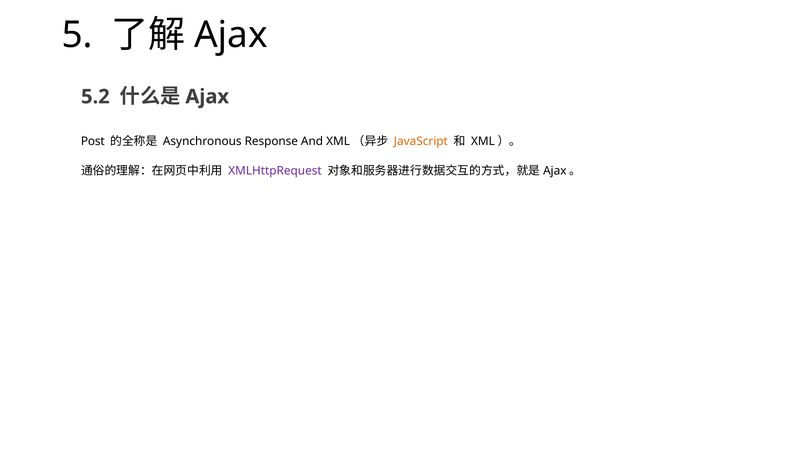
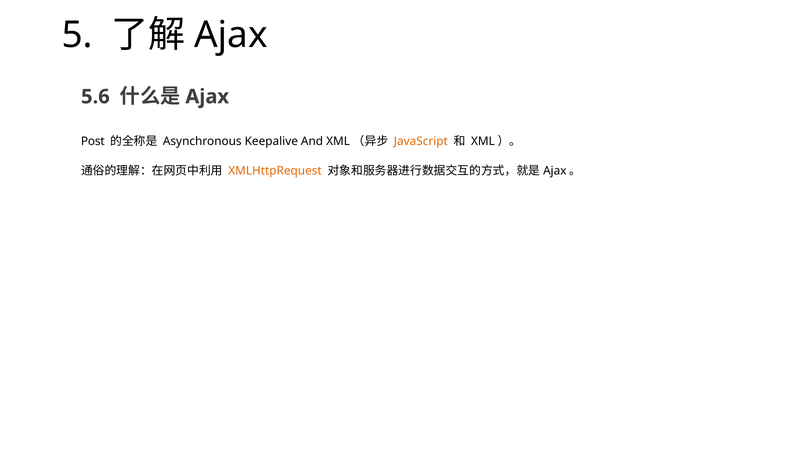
5.2: 5.2 -> 5.6
Response: Response -> Keepalive
XMLHttpRequest colour: purple -> orange
